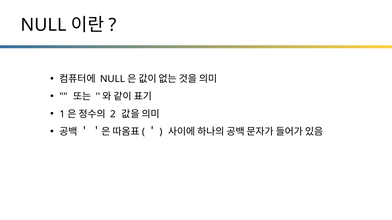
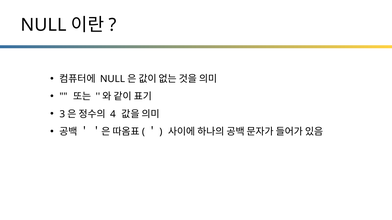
1: 1 -> 3
2: 2 -> 4
